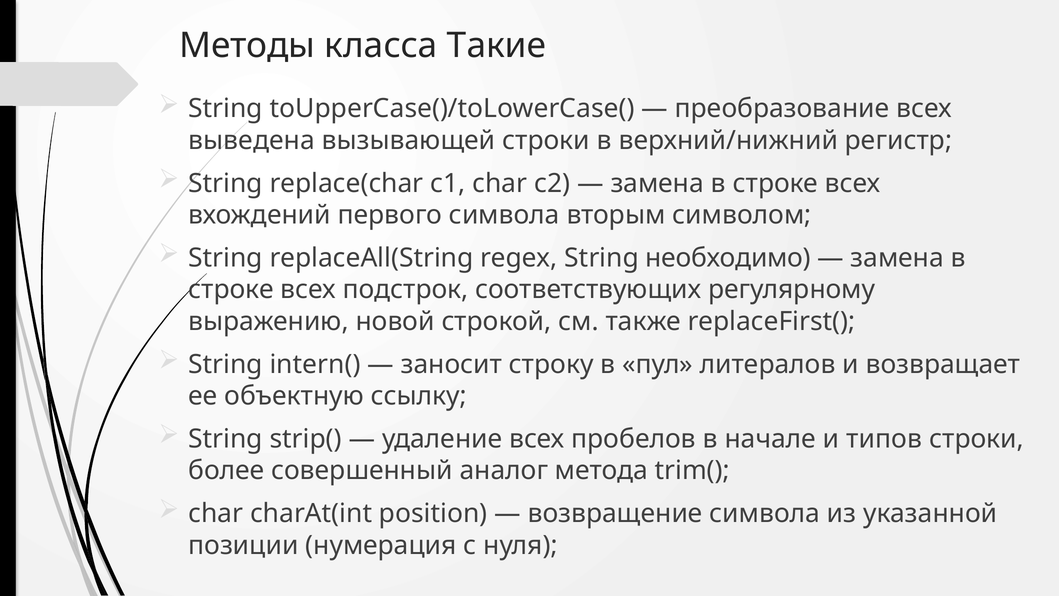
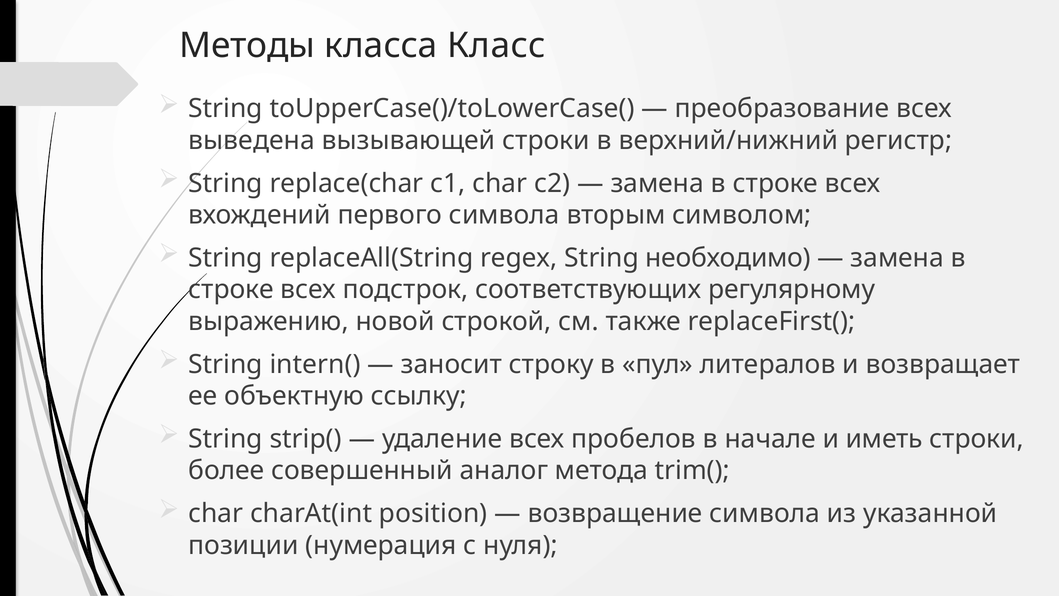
Такие: Такие -> Класс
типов: типов -> иметь
